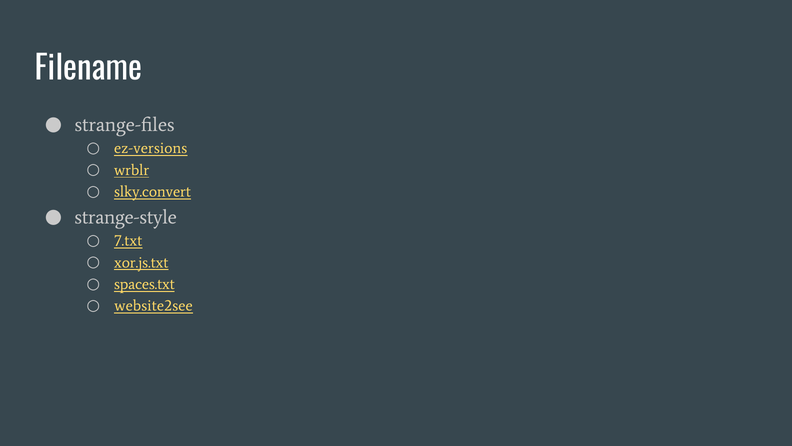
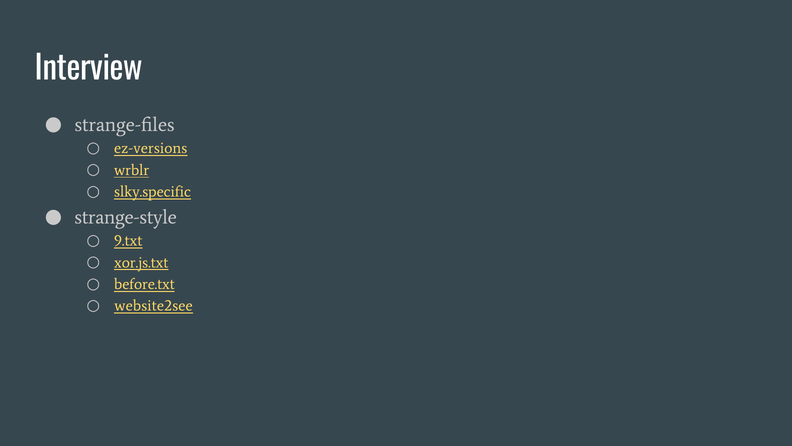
Filename: Filename -> Interview
slky.convert: slky.convert -> slky.specific
7.txt: 7.txt -> 9.txt
spaces.txt: spaces.txt -> before.txt
